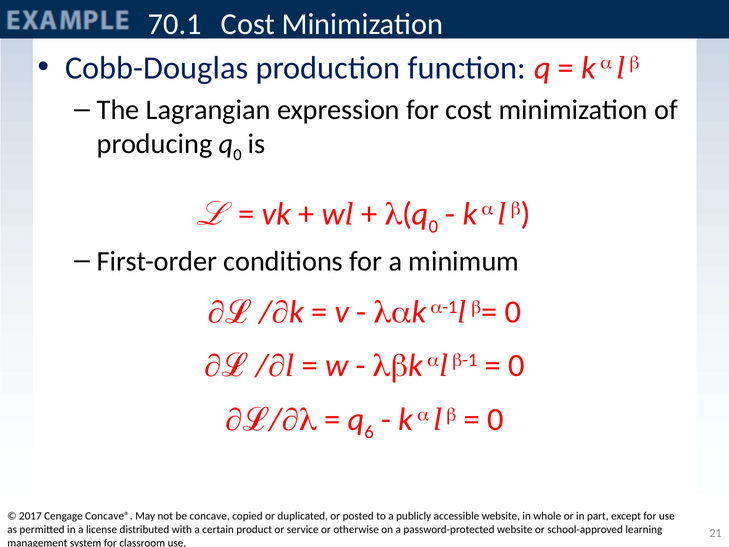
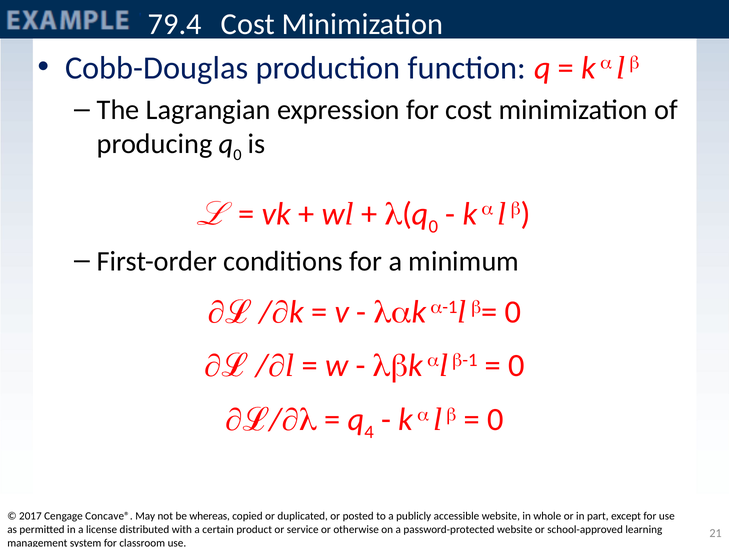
70.1: 70.1 -> 79.4
6: 6 -> 4
concave: concave -> whereas
